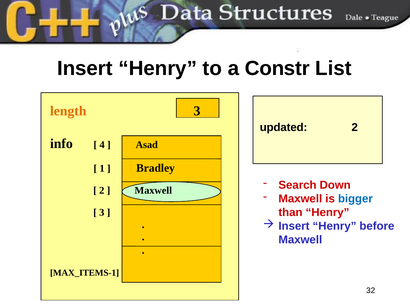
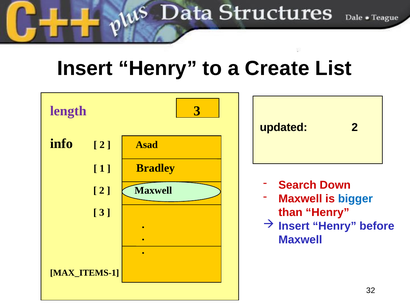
Constr: Constr -> Create
length colour: orange -> purple
4 at (102, 145): 4 -> 2
